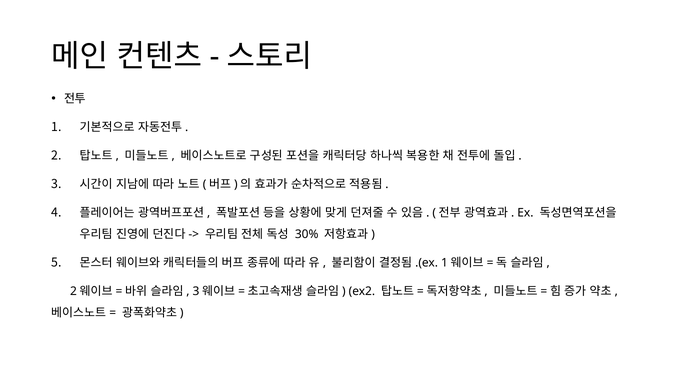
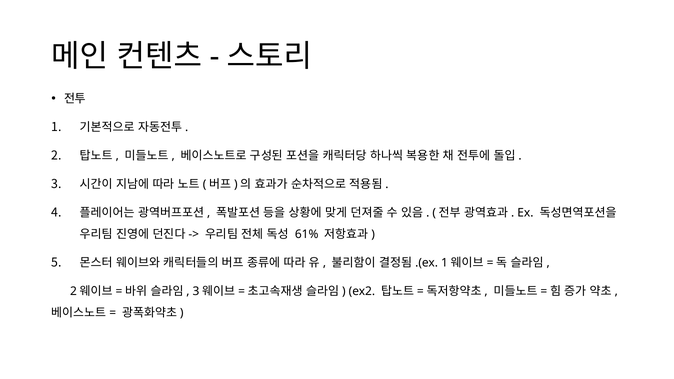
30%: 30% -> 61%
